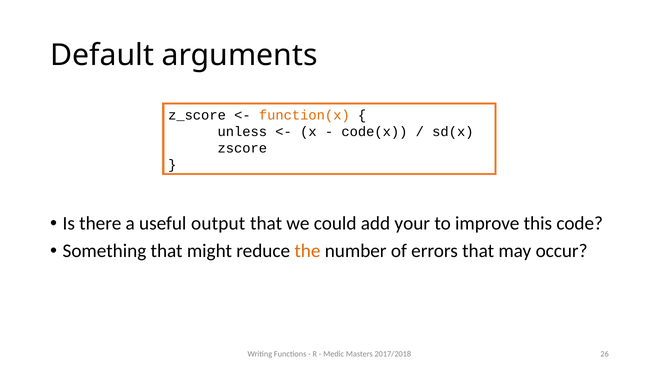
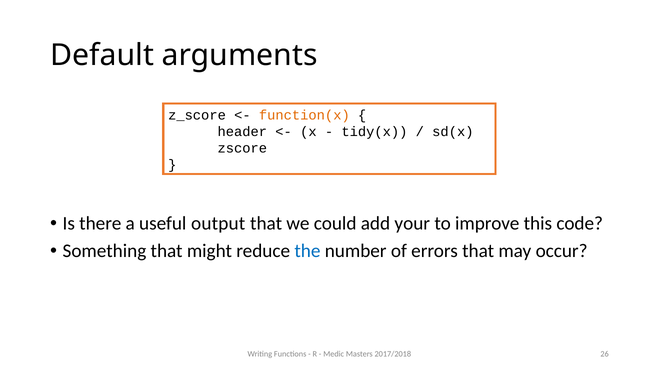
unless: unless -> header
code(x: code(x -> tidy(x
the colour: orange -> blue
